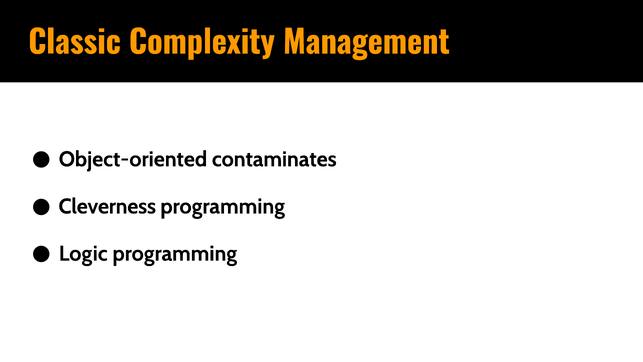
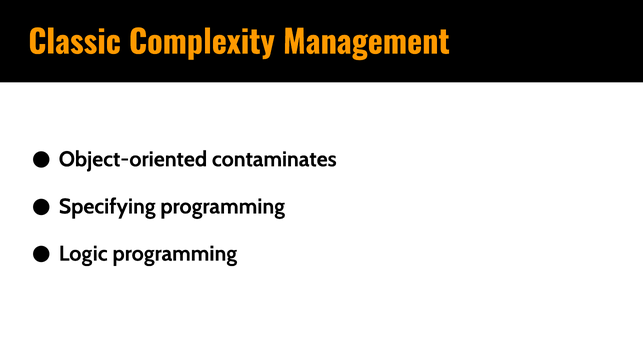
Cleverness: Cleverness -> Specifying
